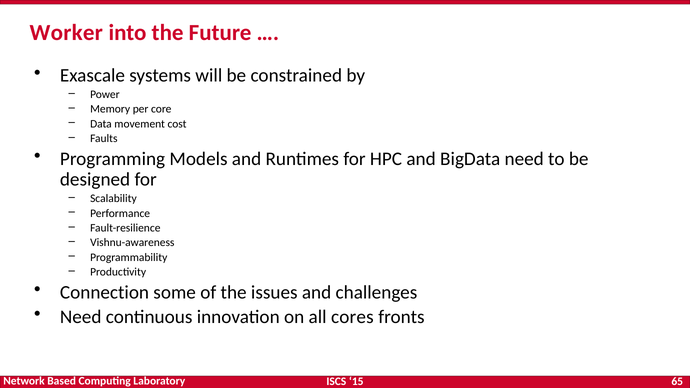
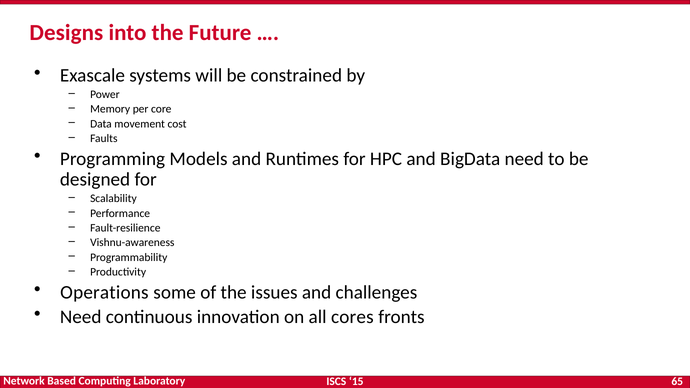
Worker: Worker -> Designs
Connection: Connection -> Operations
